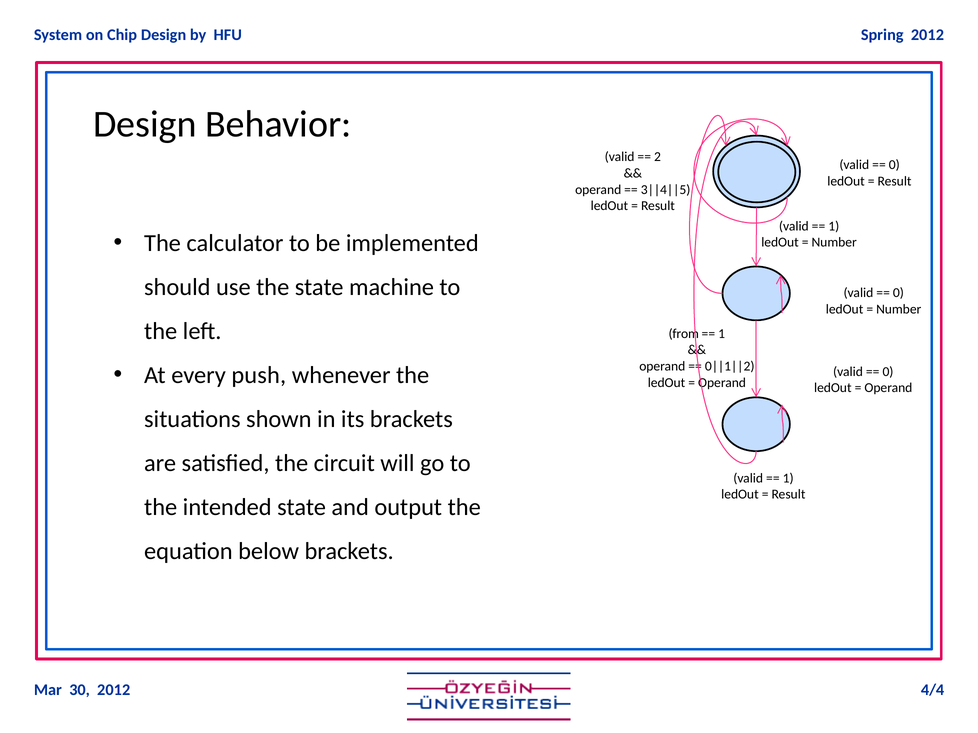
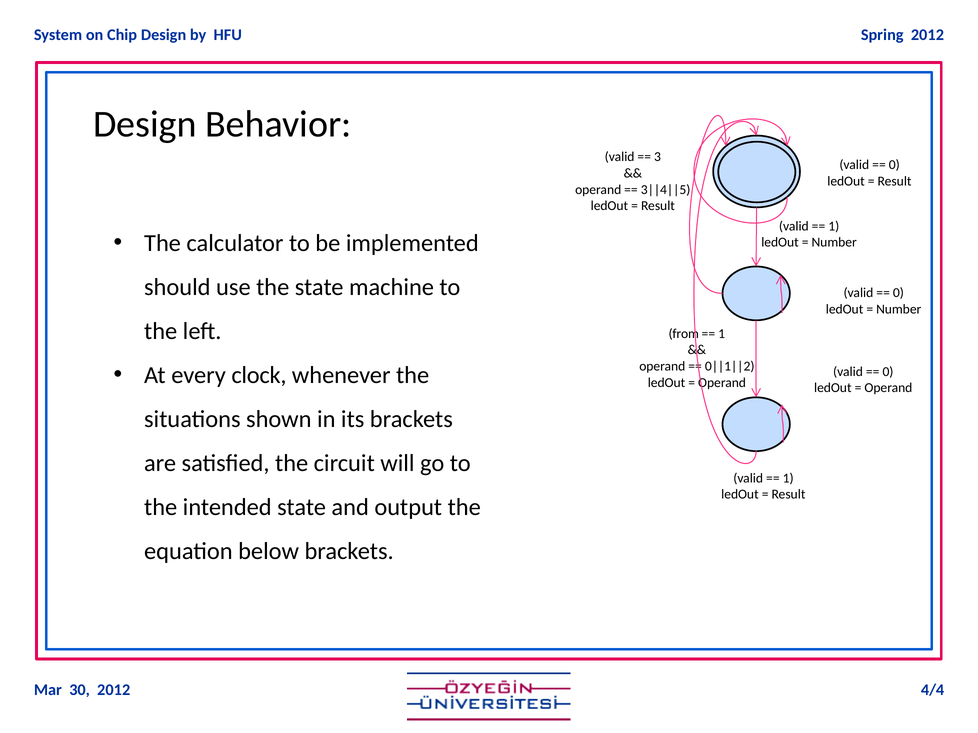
2: 2 -> 3
push: push -> clock
